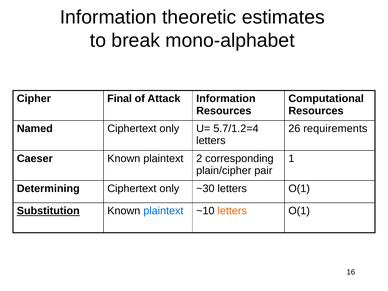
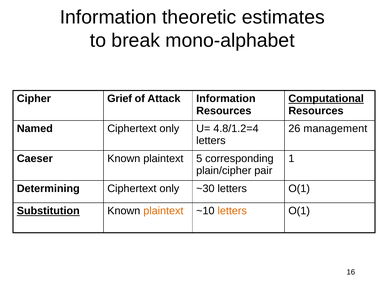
Final: Final -> Grief
Computational underline: none -> present
5.7/1.2=4: 5.7/1.2=4 -> 4.8/1.2=4
requirements: requirements -> management
2: 2 -> 5
plaintext at (163, 211) colour: blue -> orange
